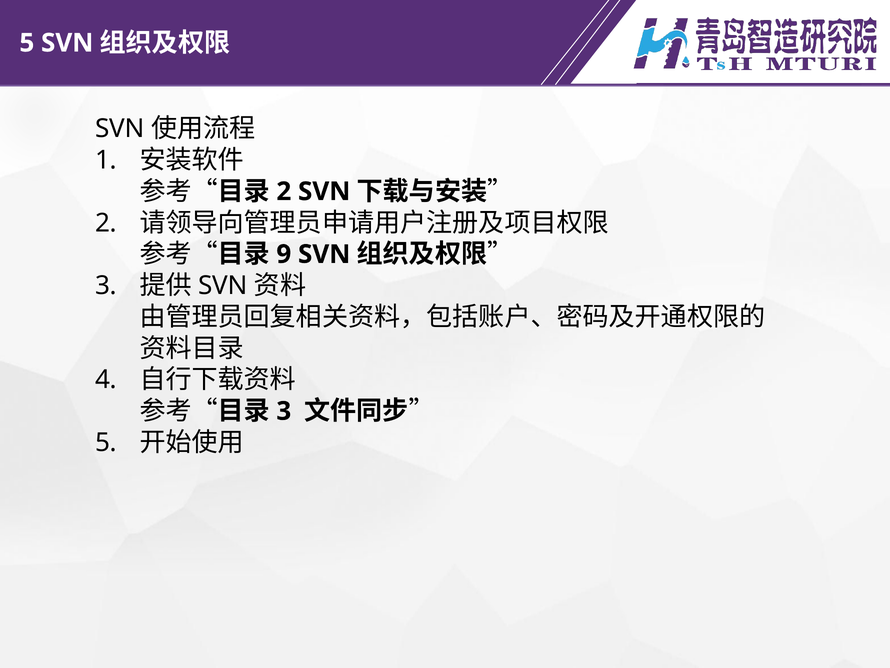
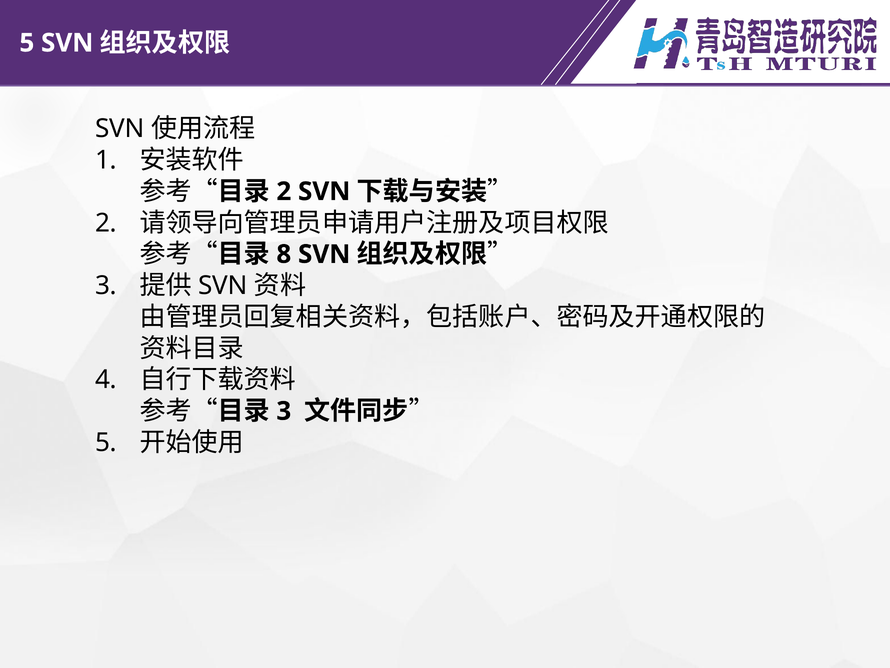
9: 9 -> 8
